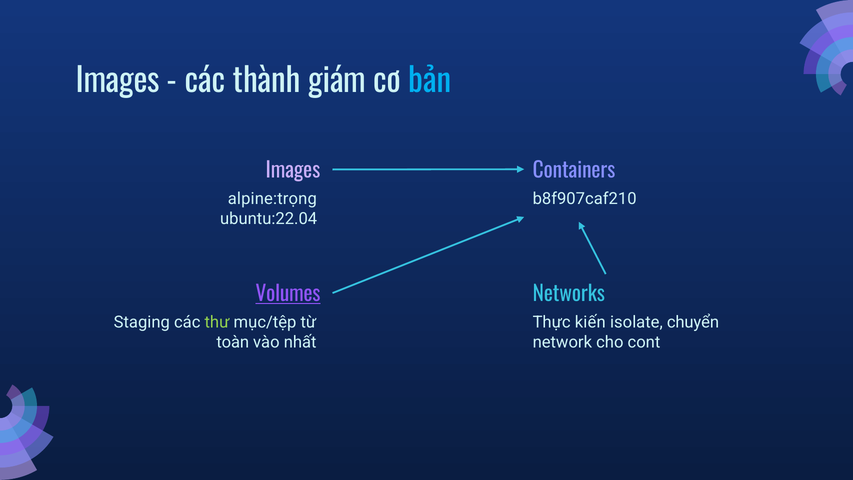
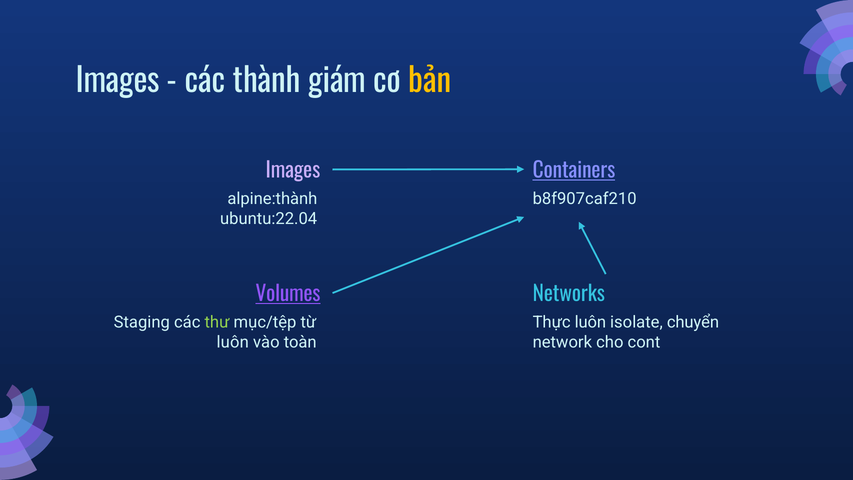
bản colour: light blue -> yellow
Containers underline: none -> present
alpine:trọng: alpine:trọng -> alpine:thành
Thực kiến: kiến -> luôn
toàn at (233, 342): toàn -> luôn
nhất: nhất -> toàn
